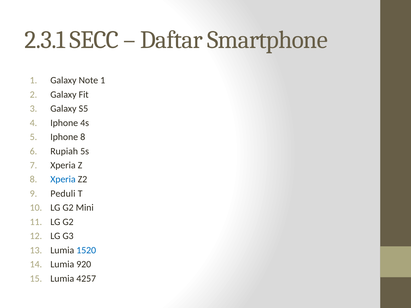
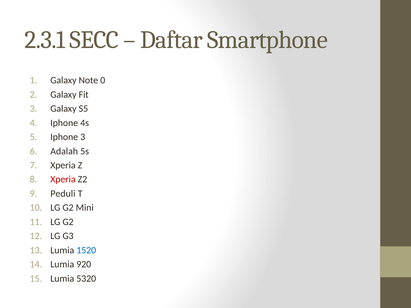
Note 1: 1 -> 0
Iphone 8: 8 -> 3
Rupiah: Rupiah -> Adalah
Xperia at (63, 180) colour: blue -> red
4257: 4257 -> 5320
